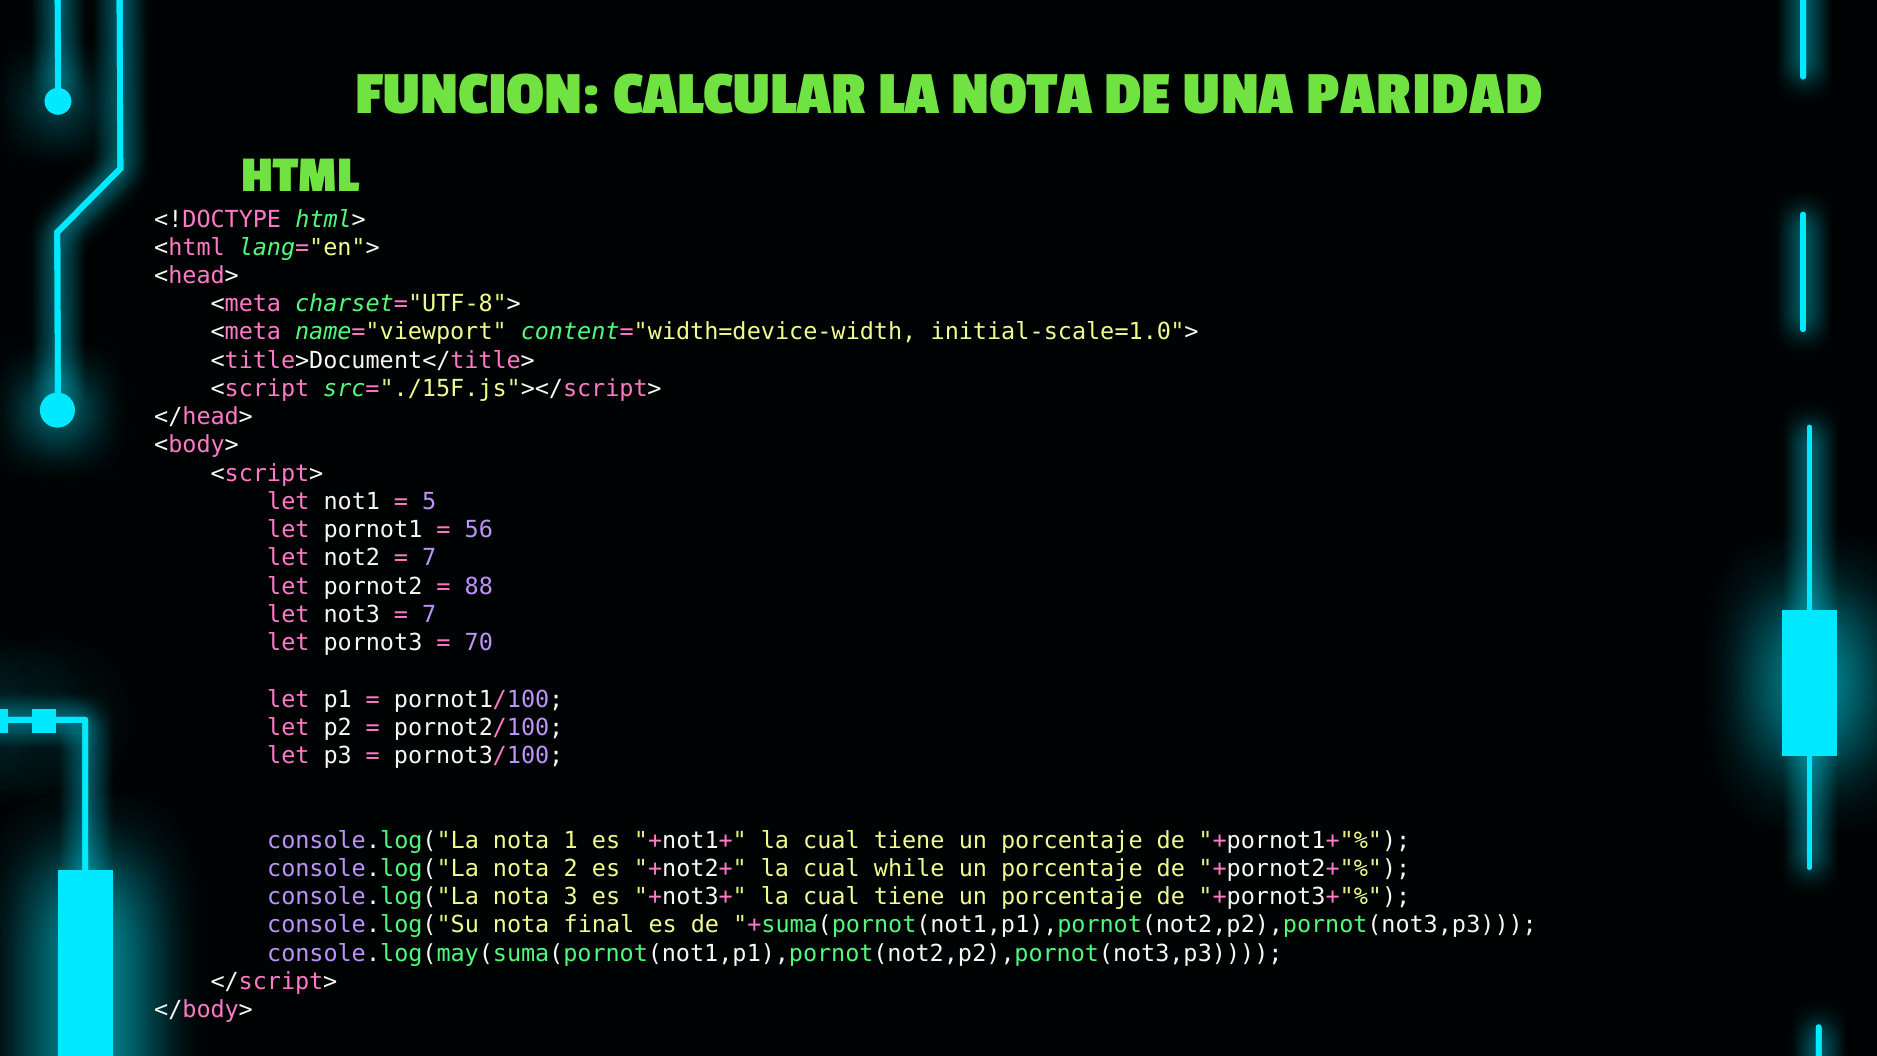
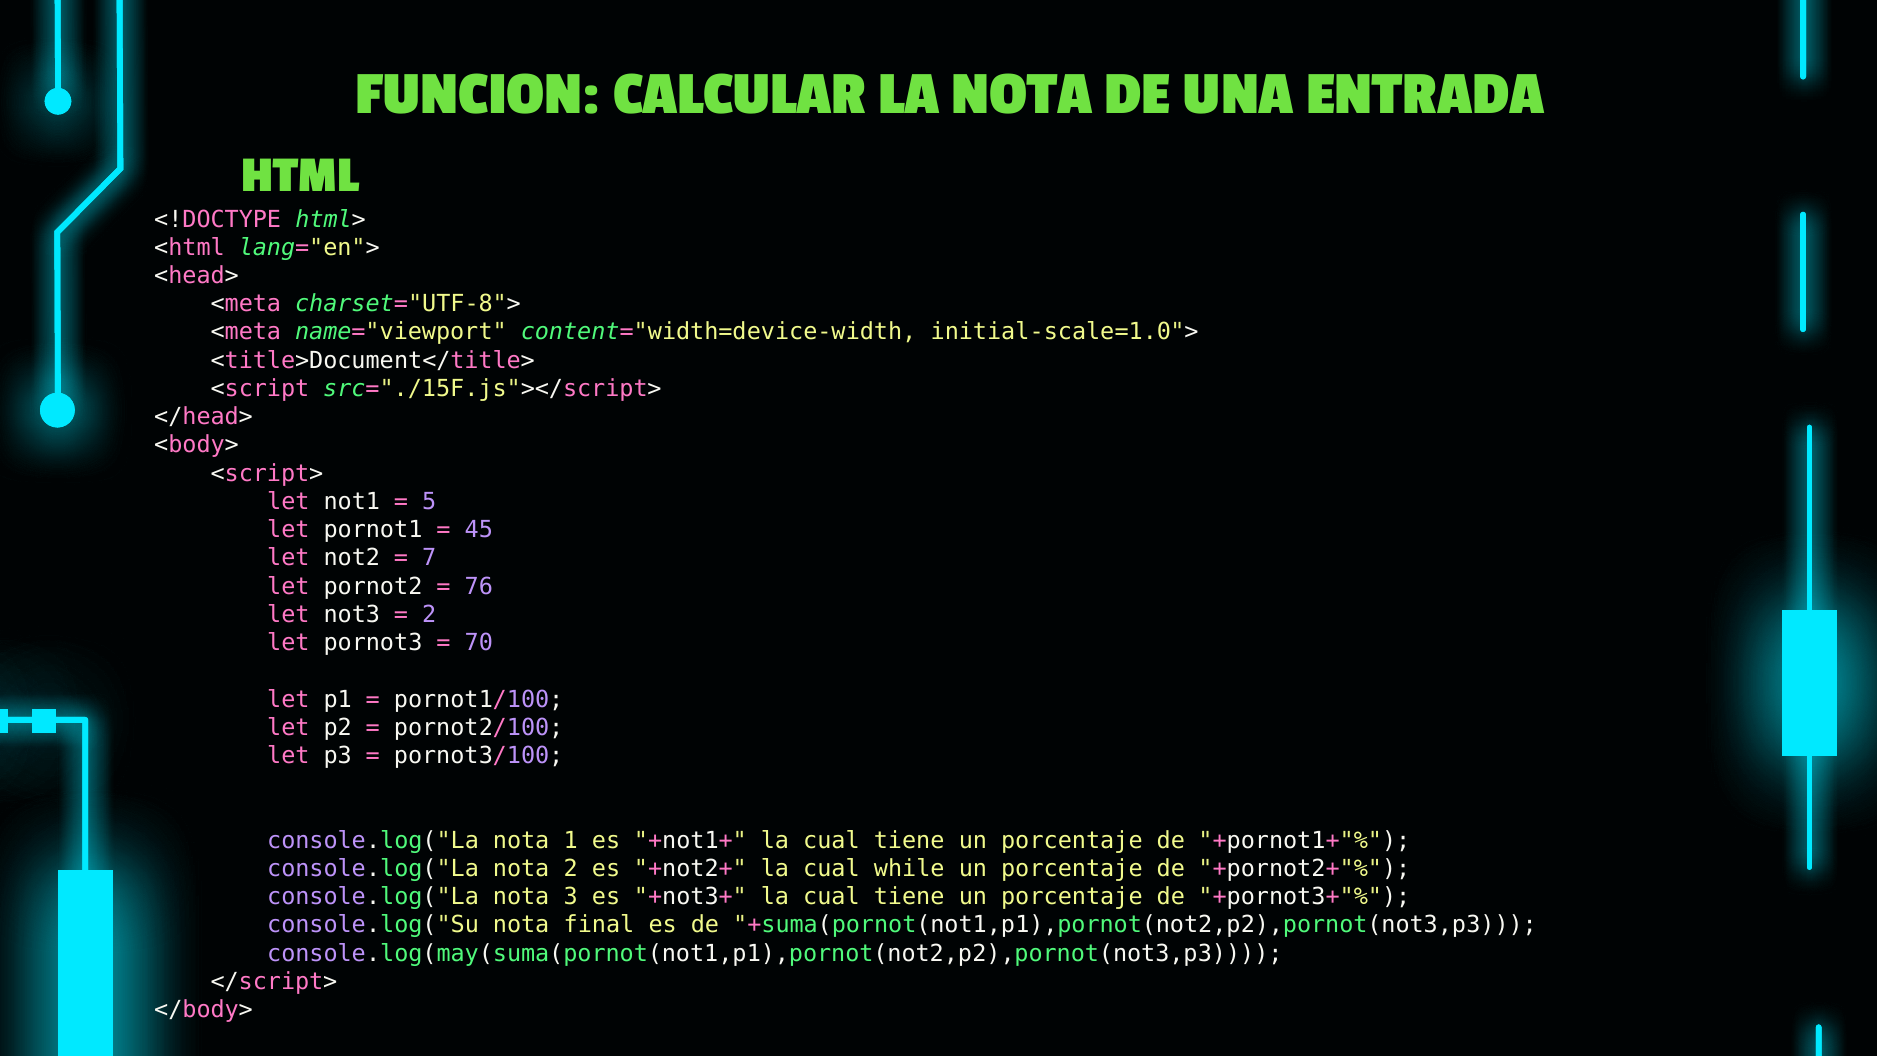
PARIDAD: PARIDAD -> ENTRADA
56: 56 -> 45
88: 88 -> 76
7 at (429, 614): 7 -> 2
